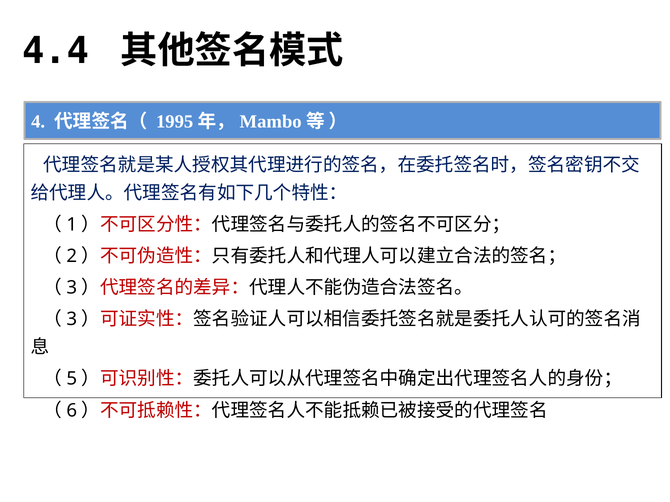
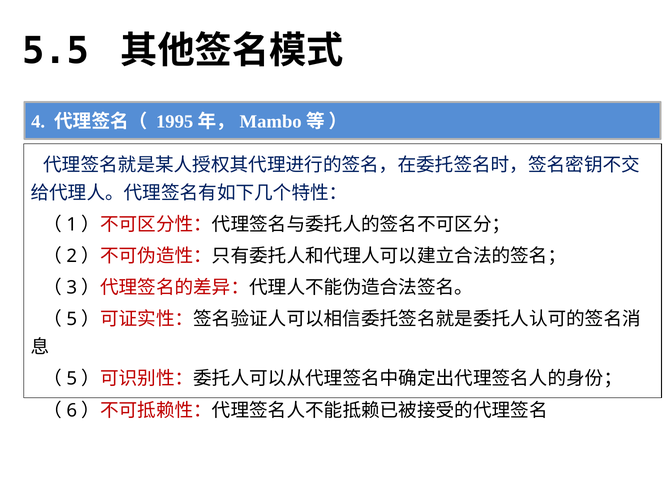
4.4: 4.4 -> 5.5
3 at (72, 320): 3 -> 5
